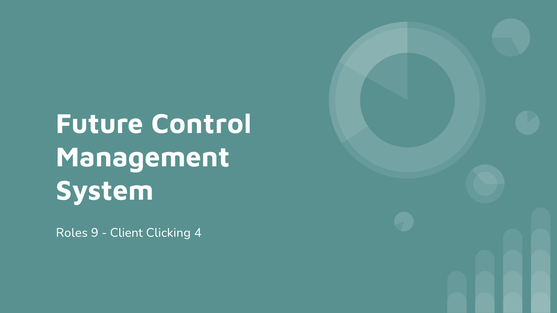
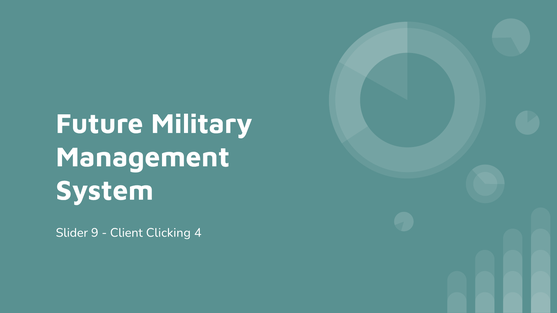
Control: Control -> Military
Roles: Roles -> Slider
